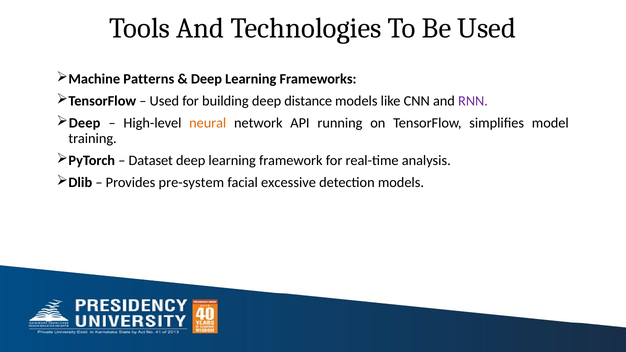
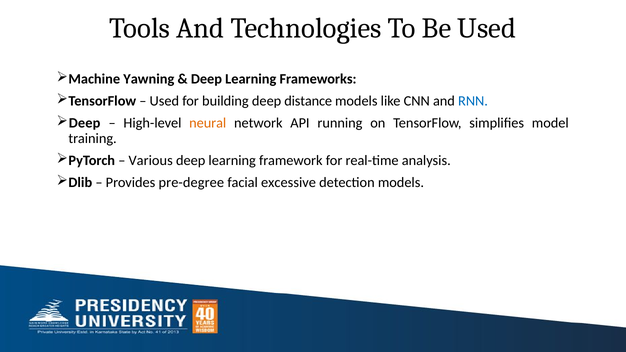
Patterns: Patterns -> Yawning
RNN colour: purple -> blue
Dataset: Dataset -> Various
pre-system: pre-system -> pre-degree
